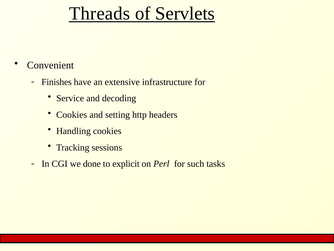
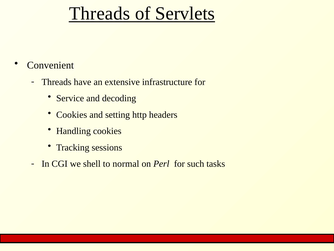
Finishes at (57, 82): Finishes -> Threads
done: done -> shell
explicit: explicit -> normal
